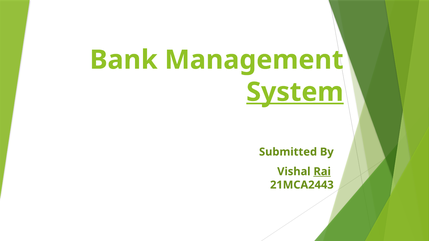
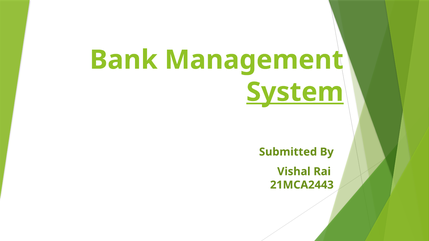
Rai underline: present -> none
